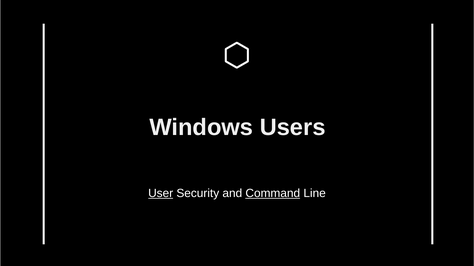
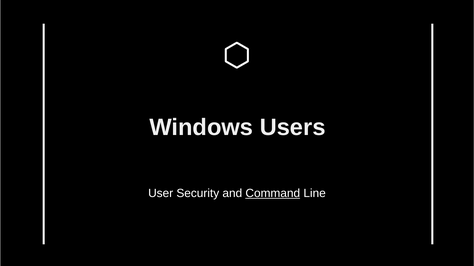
User underline: present -> none
